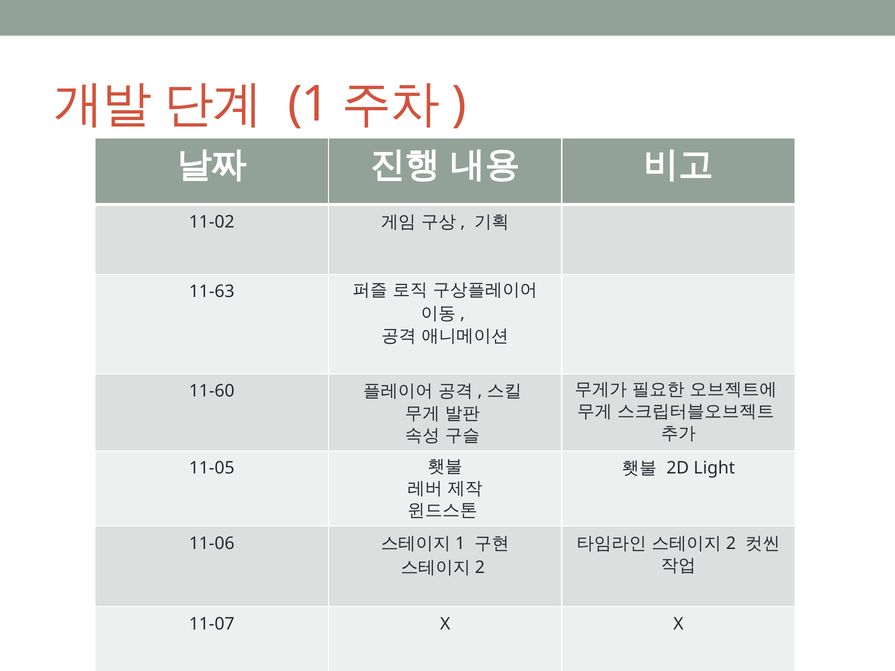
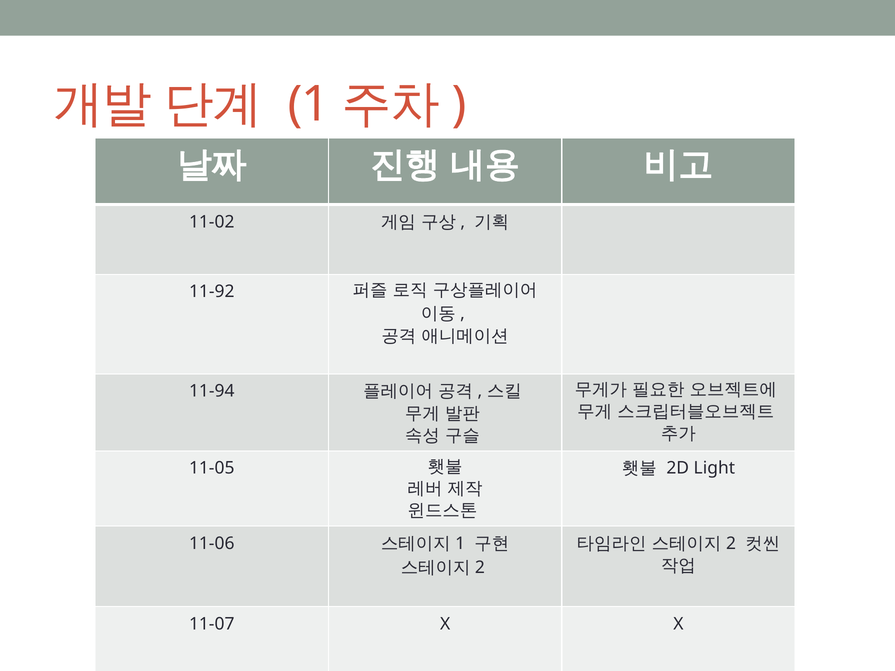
11-63: 11-63 -> 11-92
11-60: 11-60 -> 11-94
